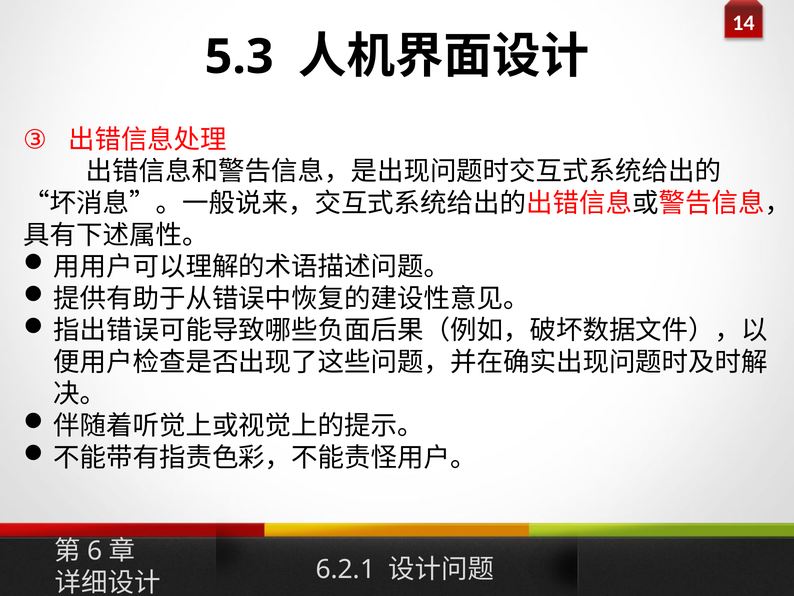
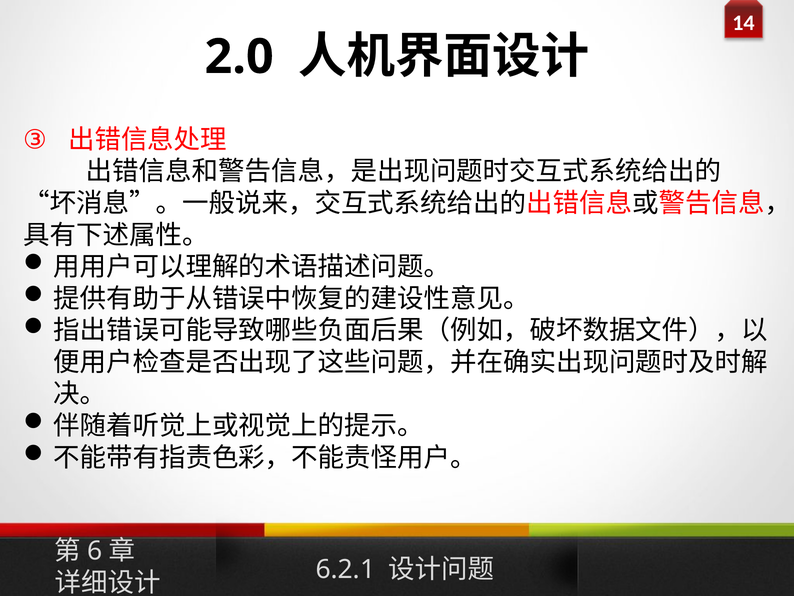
5.3: 5.3 -> 2.0
